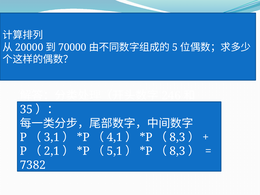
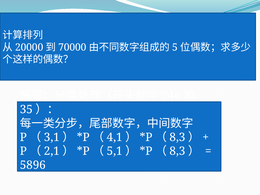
7382: 7382 -> 5896
